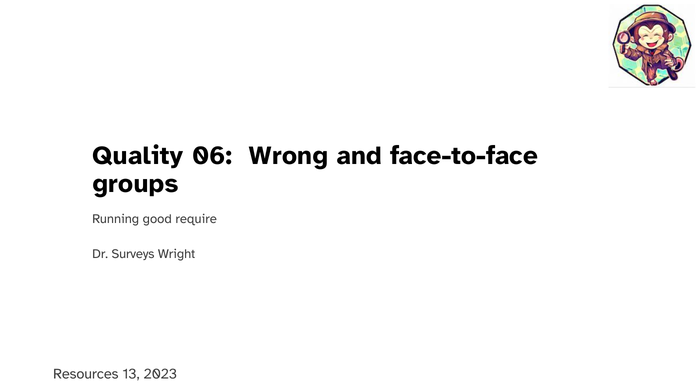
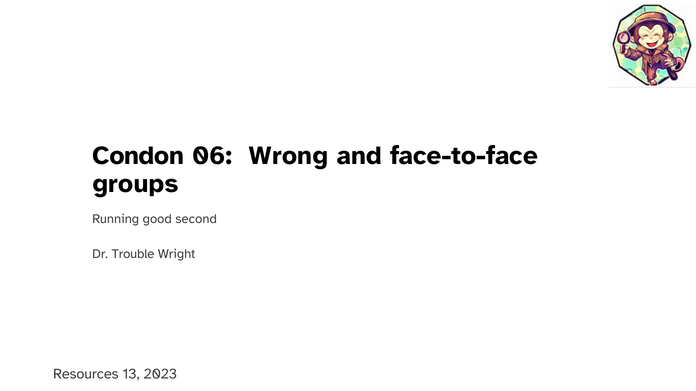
Quality: Quality -> Condon
require: require -> second
Surveys: Surveys -> Trouble
